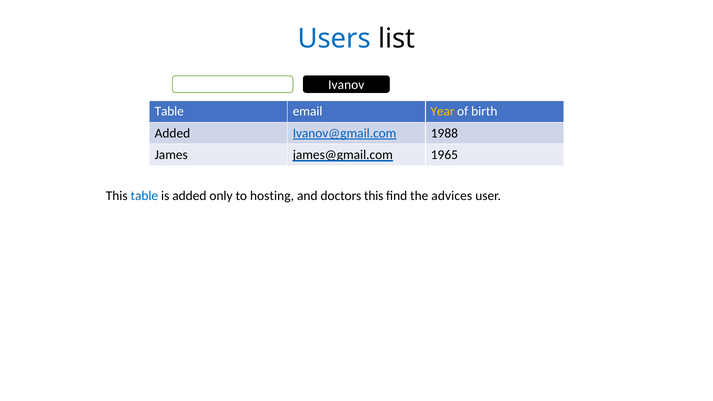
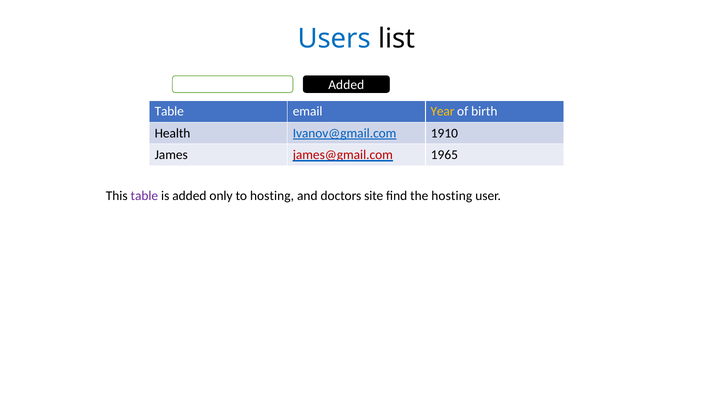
Ivanov at (346, 85): Ivanov -> Added
Added at (172, 133): Added -> Health
1988: 1988 -> 1910
james@gmail.com colour: black -> red
table at (144, 196) colour: blue -> purple
doctors this: this -> site
the advices: advices -> hosting
